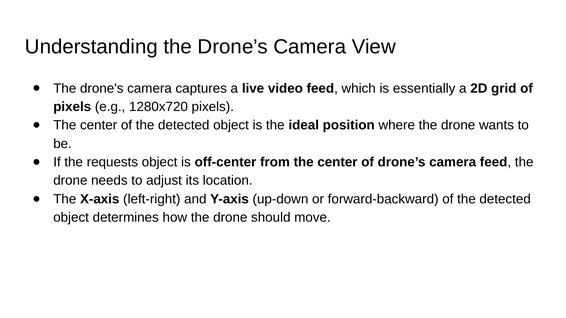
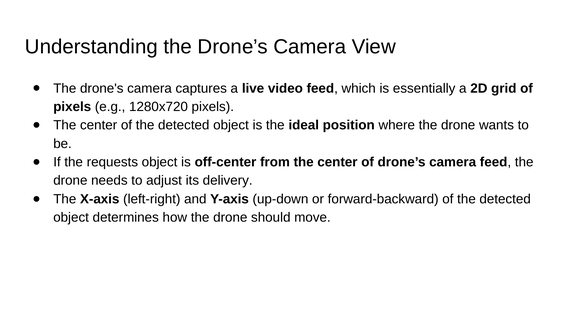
location: location -> delivery
